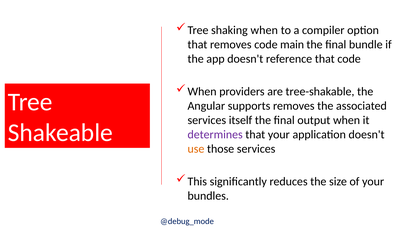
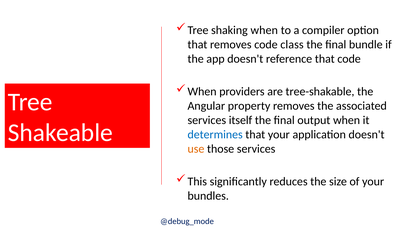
main: main -> class
supports: supports -> property
determines colour: purple -> blue
